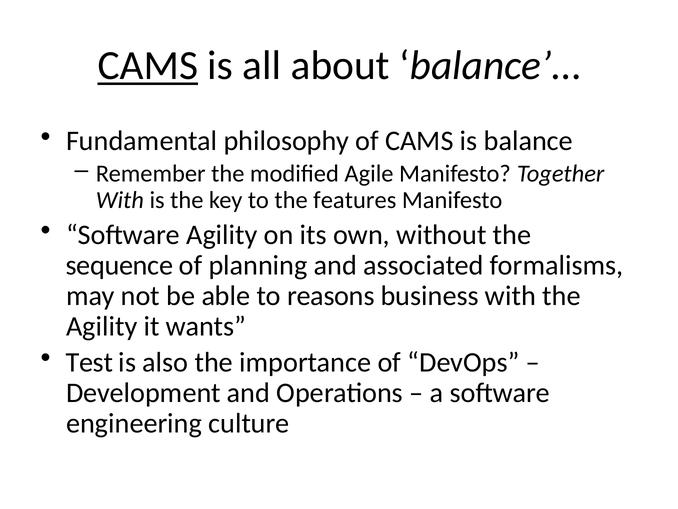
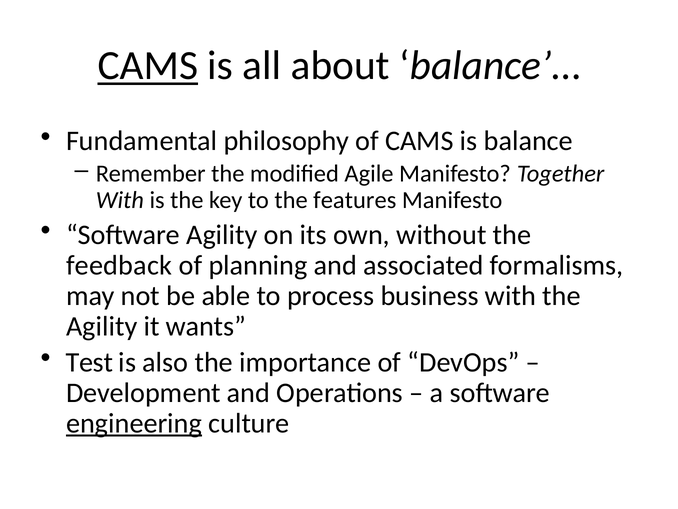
sequence: sequence -> feedback
reasons: reasons -> process
engineering underline: none -> present
